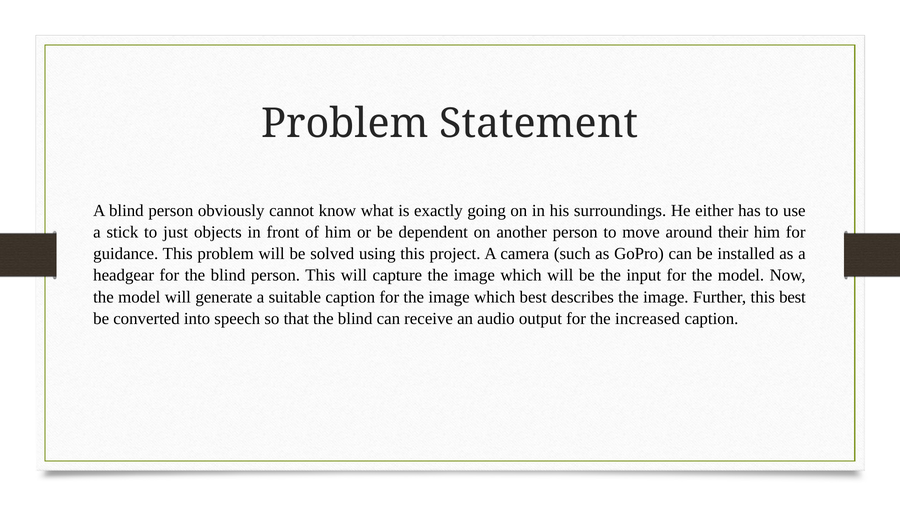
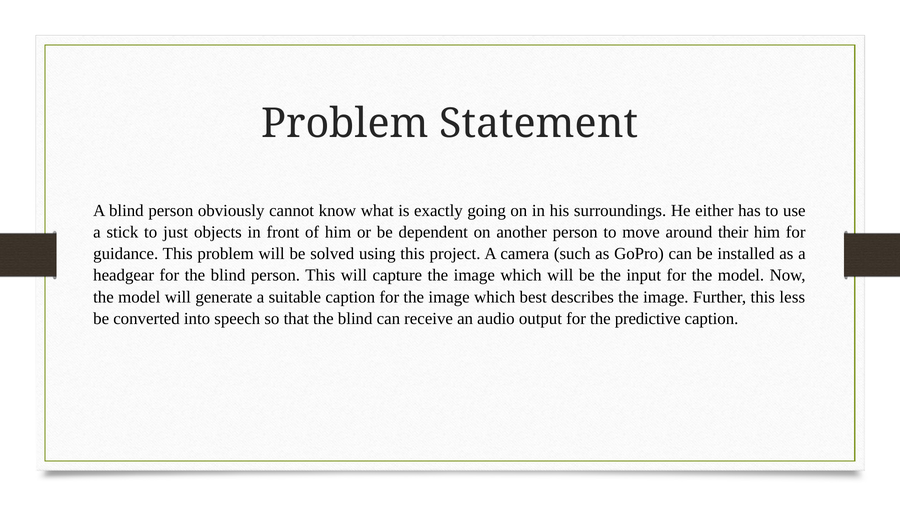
this best: best -> less
increased: increased -> predictive
